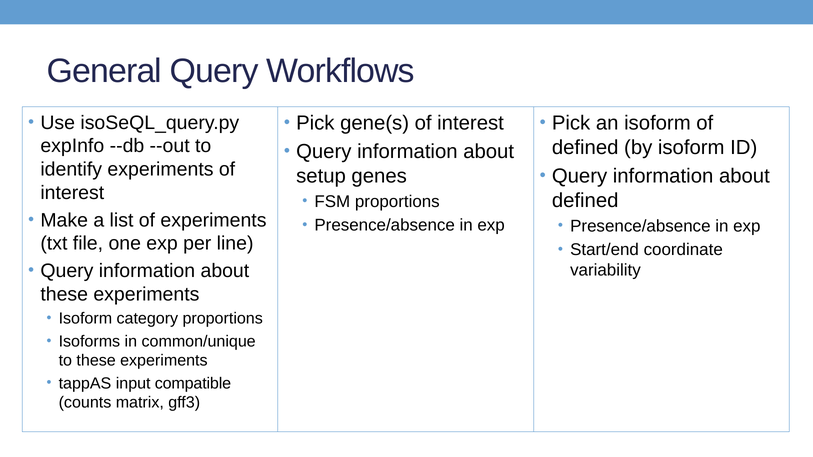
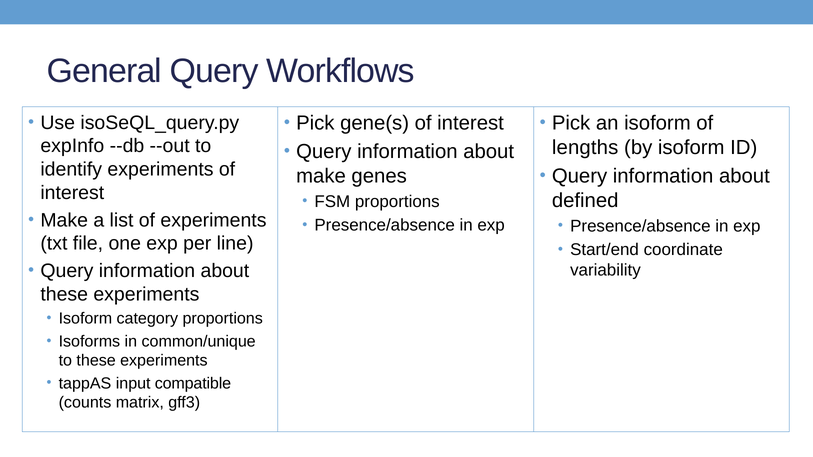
defined at (585, 148): defined -> lengths
setup at (321, 176): setup -> make
